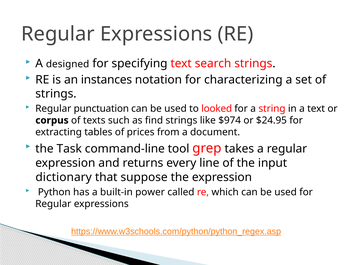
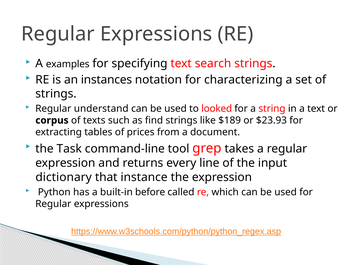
designed: designed -> examples
punctuation: punctuation -> understand
$974: $974 -> $189
$24.95: $24.95 -> $23.93
suppose: suppose -> instance
power: power -> before
